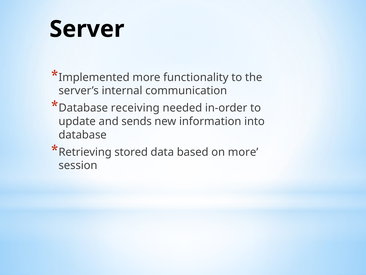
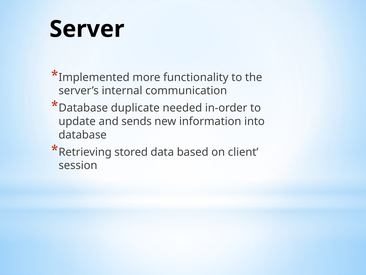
receiving: receiving -> duplicate
on more: more -> client
